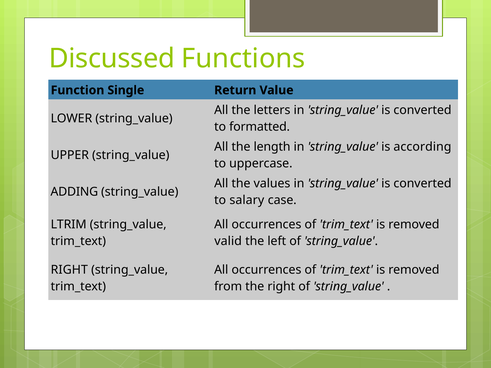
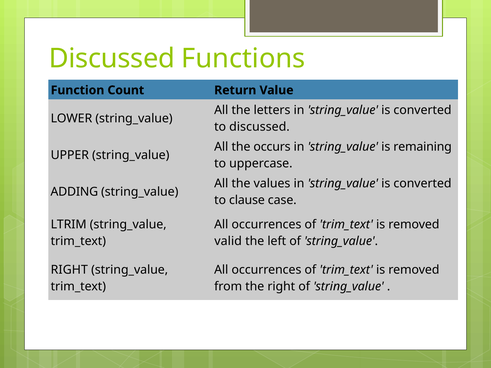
Single: Single -> Count
to formatted: formatted -> discussed
length: length -> occurs
according: according -> remaining
salary: salary -> clause
